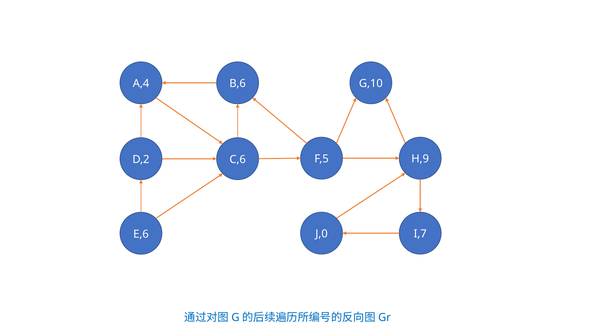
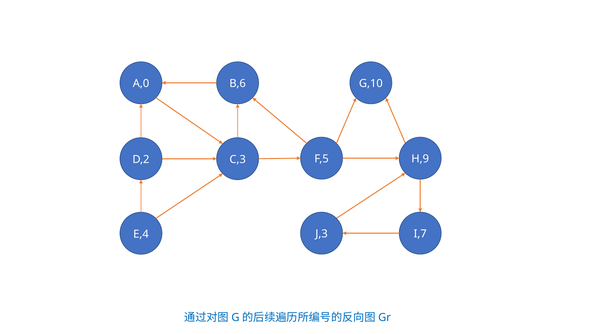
A,4: A,4 -> A,0
C,6: C,6 -> C,3
J,0: J,0 -> J,3
E,6: E,6 -> E,4
